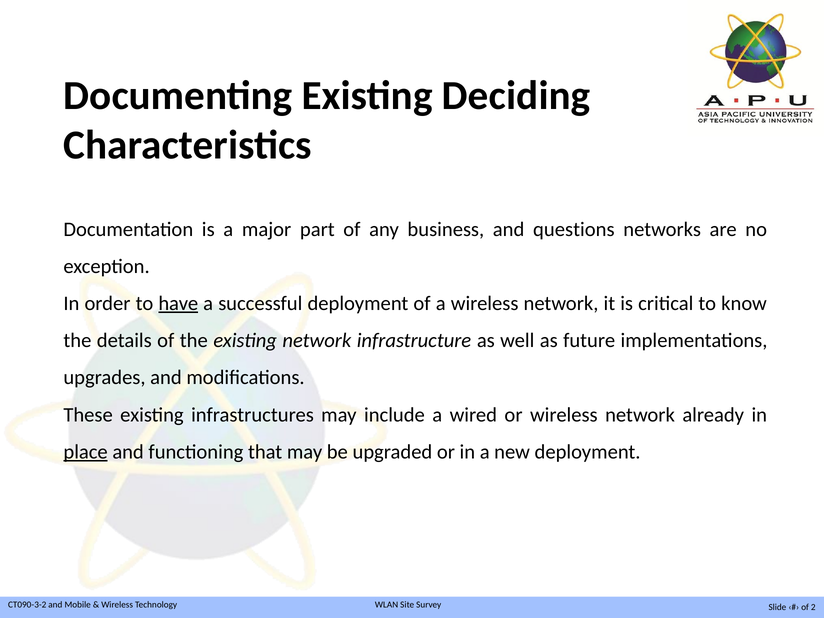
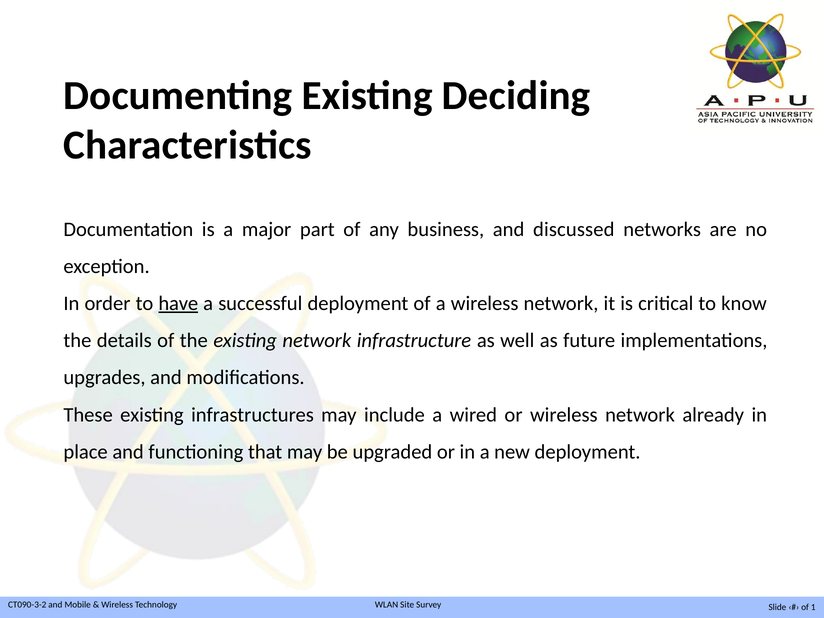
questions: questions -> discussed
place underline: present -> none
2: 2 -> 1
